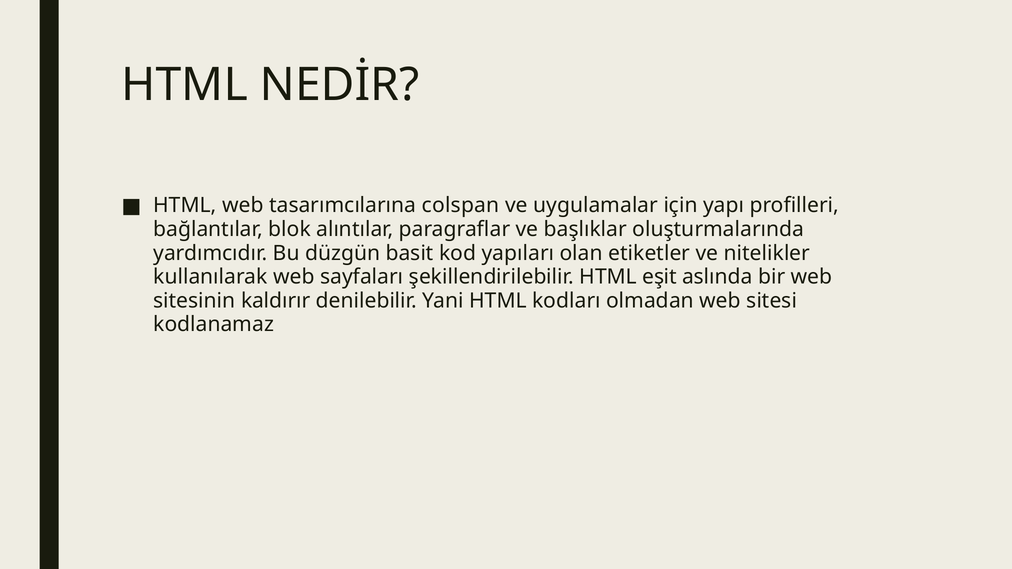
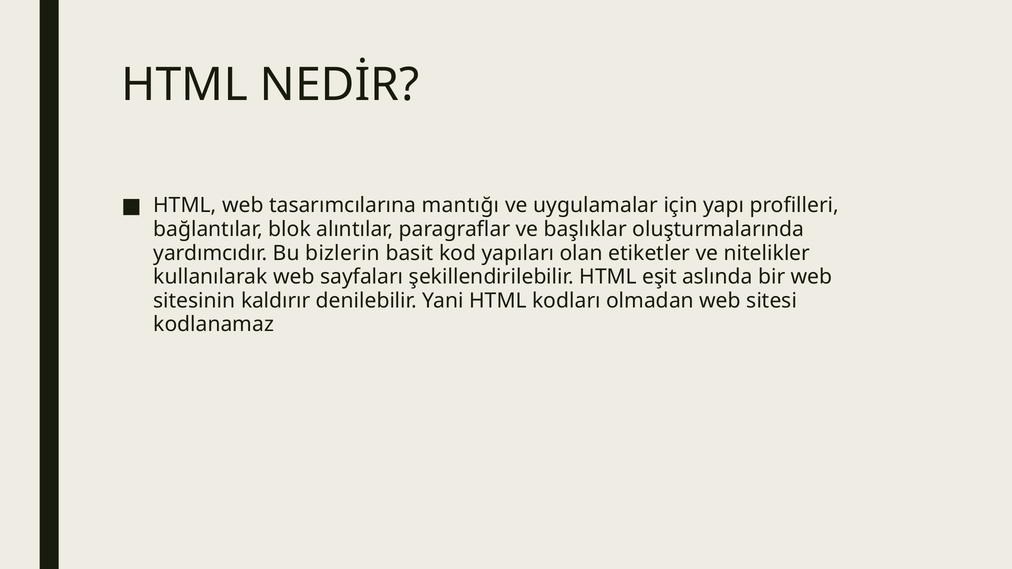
colspan: colspan -> mantığı
düzgün: düzgün -> bizlerin
